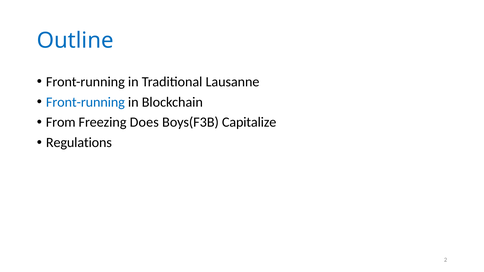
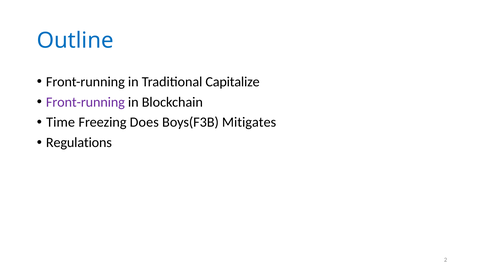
Lausanne: Lausanne -> Capitalize
Front-running at (85, 102) colour: blue -> purple
From: From -> Time
Capitalize: Capitalize -> Mitigates
